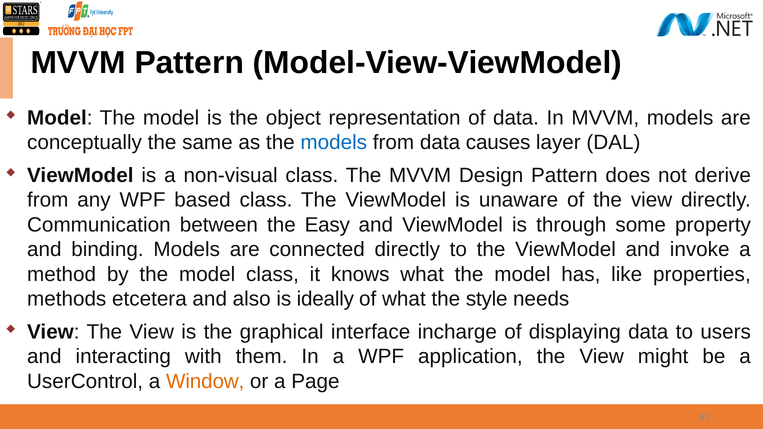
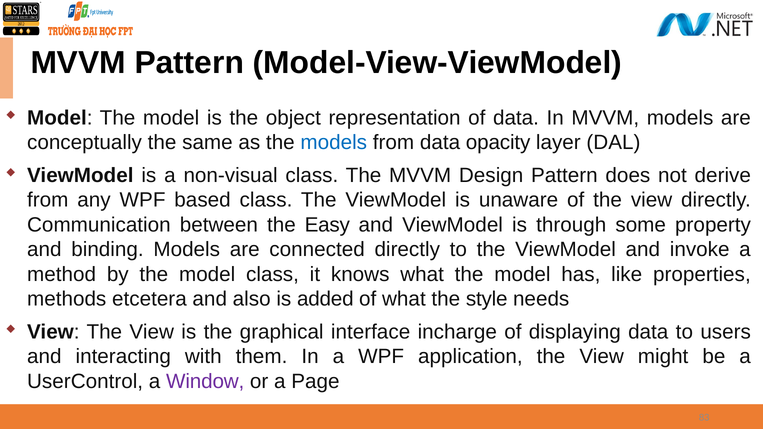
causes: causes -> opacity
ideally: ideally -> added
Window colour: orange -> purple
